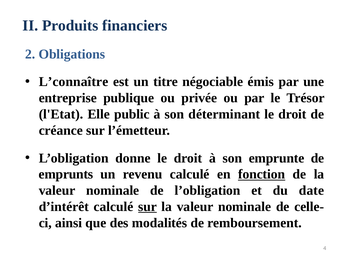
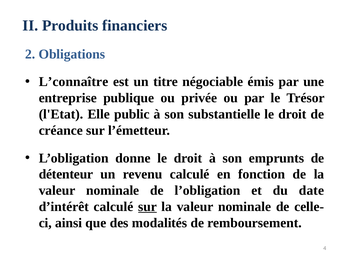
déterminant: déterminant -> substantielle
emprunte: emprunte -> emprunts
emprunts: emprunts -> détenteur
fonction underline: present -> none
